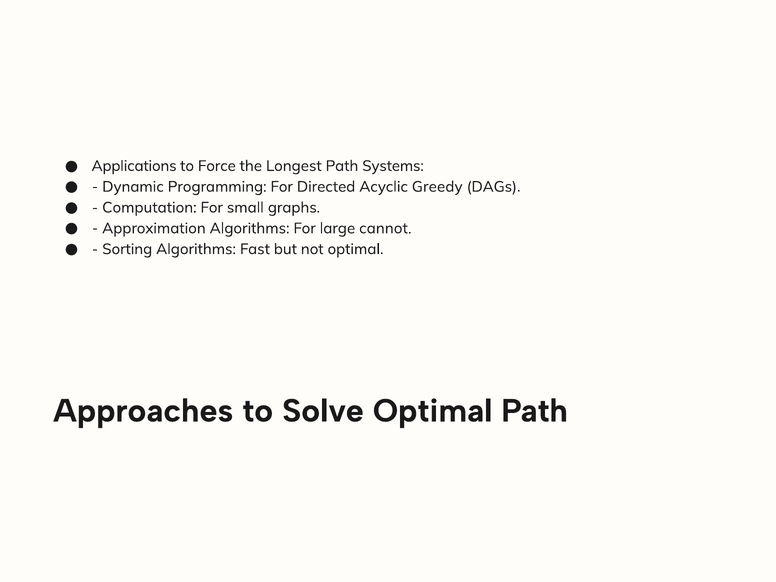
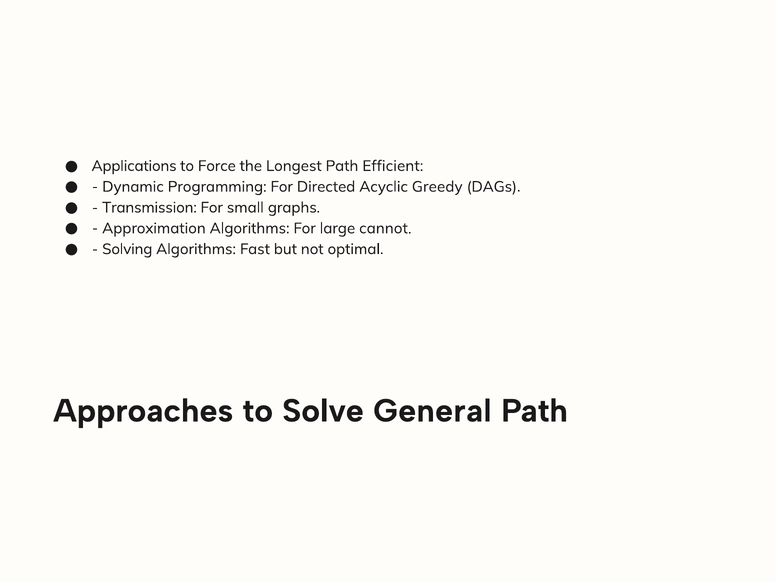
Systems: Systems -> Efficient
Computation: Computation -> Transmission
Sorting: Sorting -> Solving
Solve Optimal: Optimal -> General
